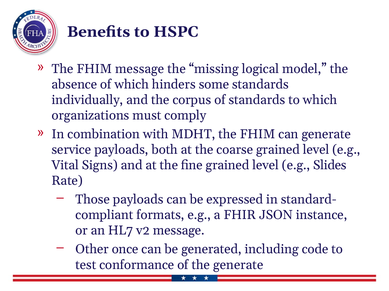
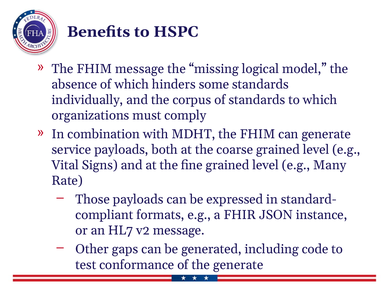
Slides: Slides -> Many
once: once -> gaps
